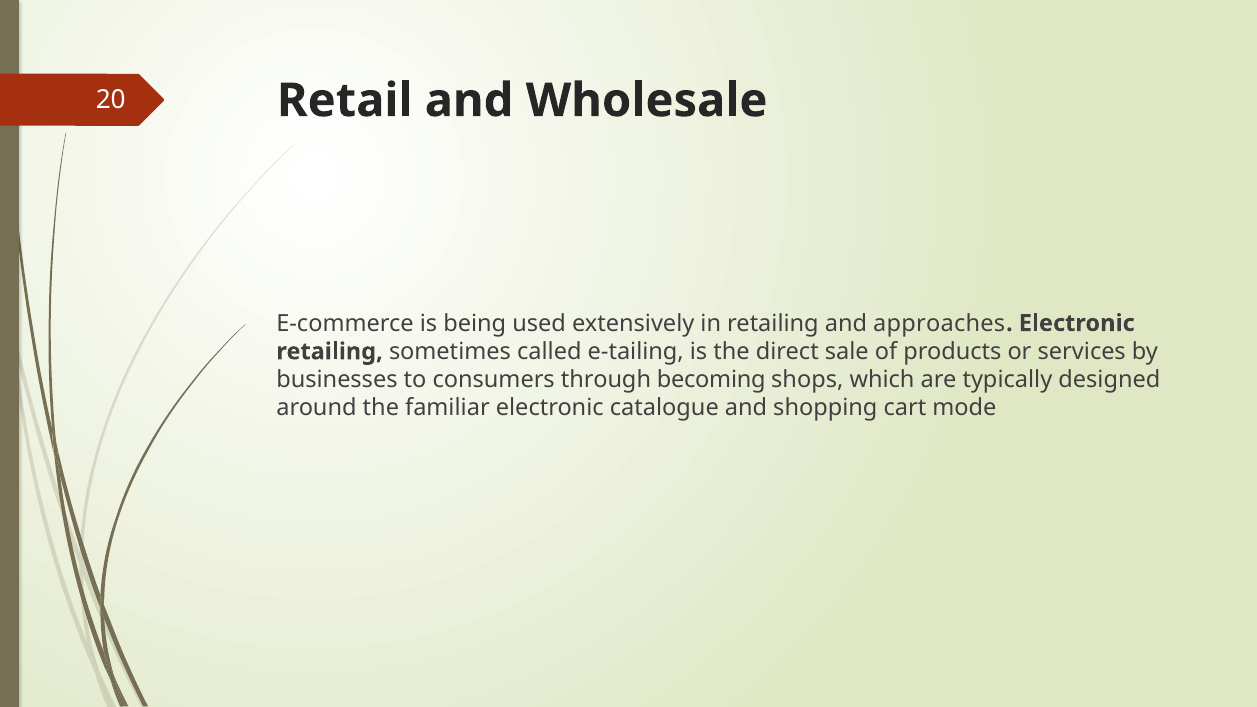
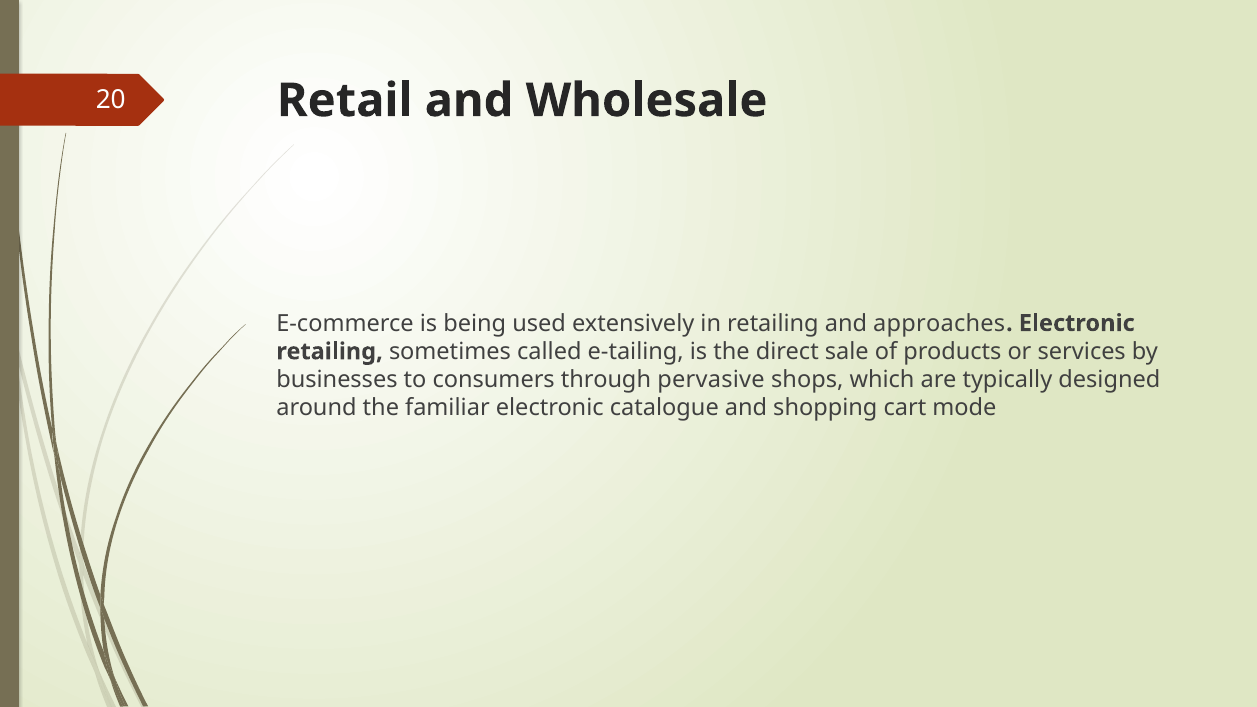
becoming: becoming -> pervasive
